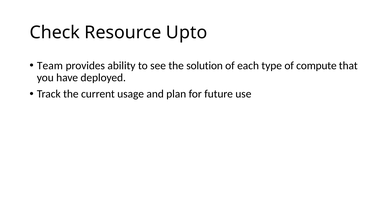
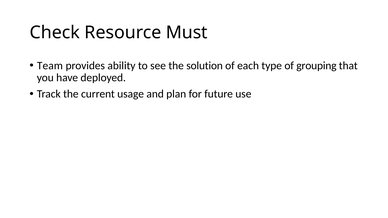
Upto: Upto -> Must
compute: compute -> grouping
